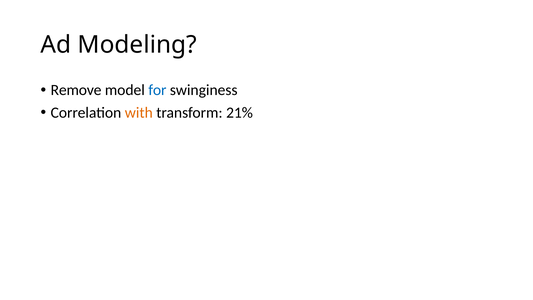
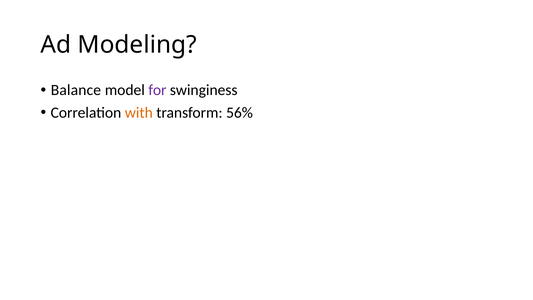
Remove: Remove -> Balance
for colour: blue -> purple
21%: 21% -> 56%
